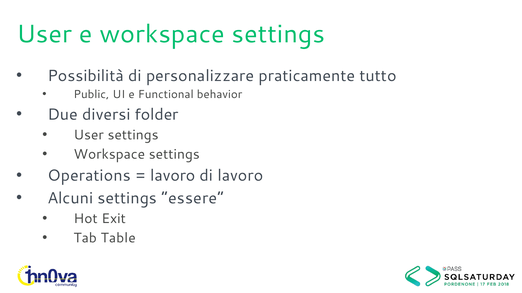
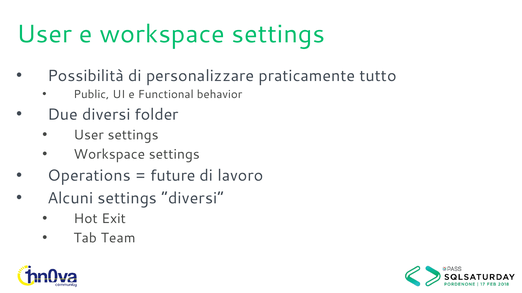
lavoro at (173, 176): lavoro -> future
settings essere: essere -> diversi
Table: Table -> Team
